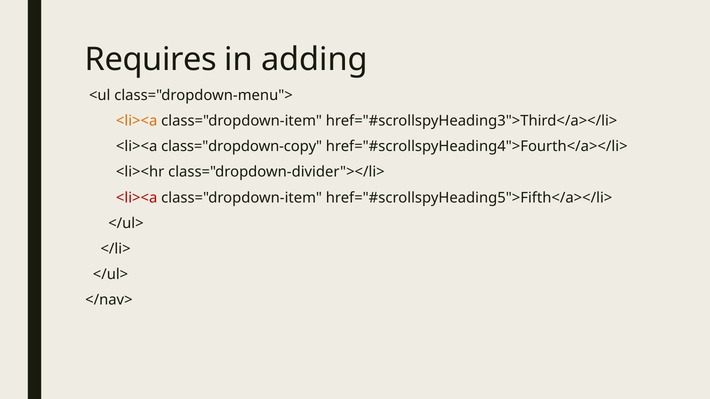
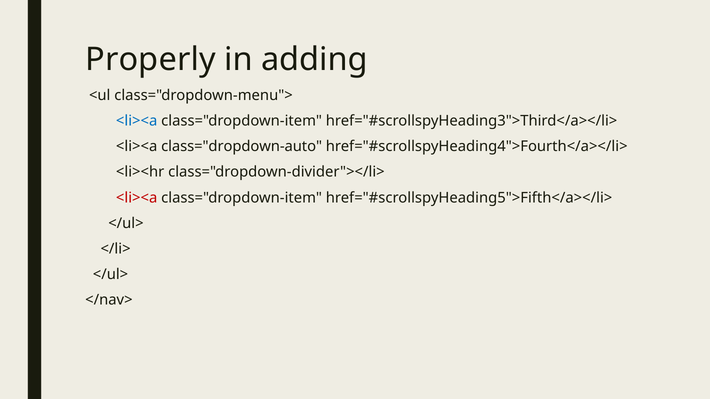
Requires: Requires -> Properly
<li><a at (137, 121) colour: orange -> blue
class="dropdown-copy: class="dropdown-copy -> class="dropdown-auto
